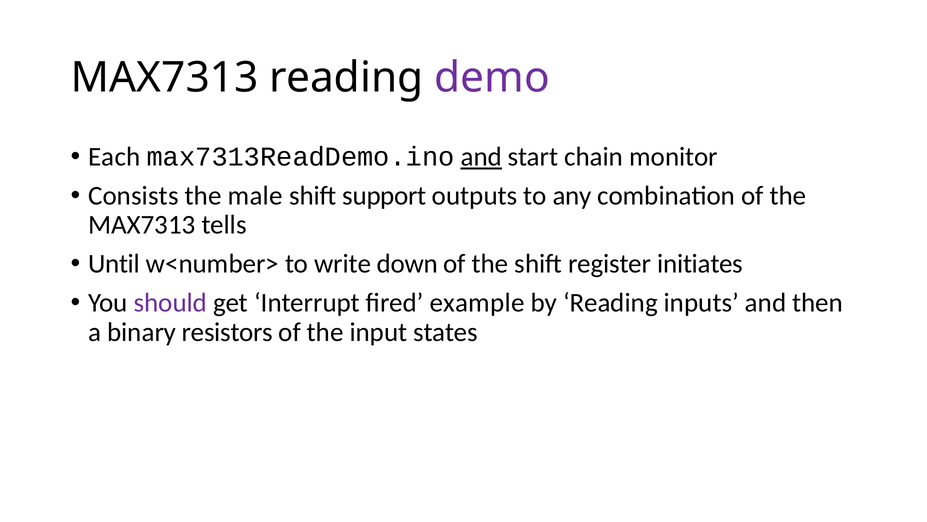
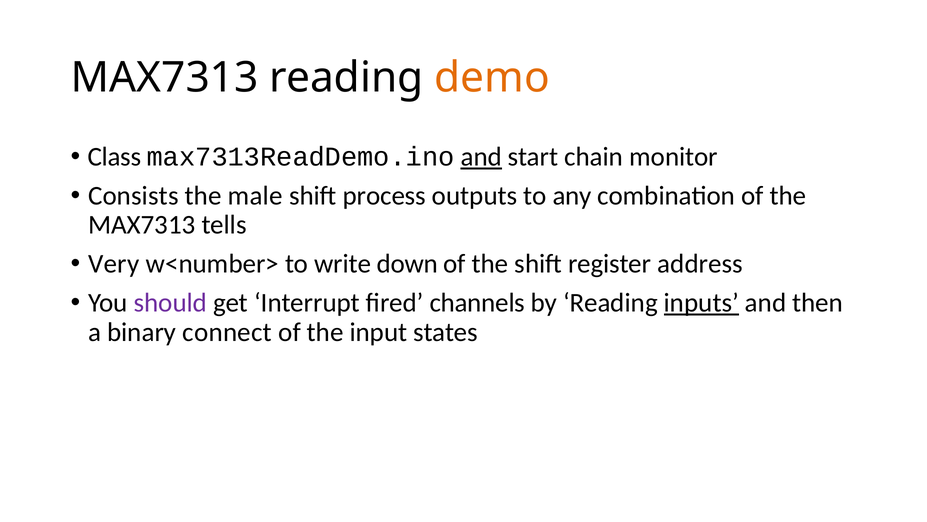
demo colour: purple -> orange
Each: Each -> Class
support: support -> process
Until: Until -> Very
initiates: initiates -> address
example: example -> channels
inputs underline: none -> present
resistors: resistors -> connect
